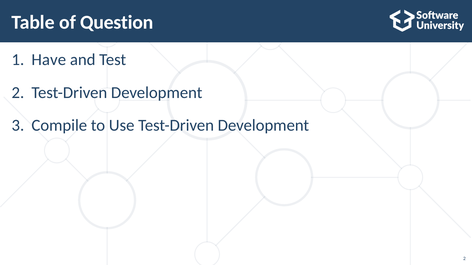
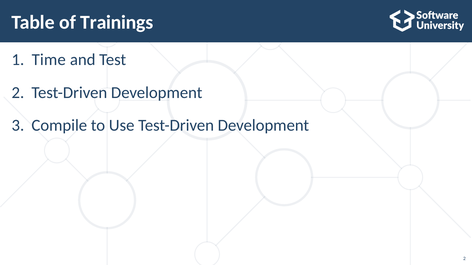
Question: Question -> Trainings
Have: Have -> Time
